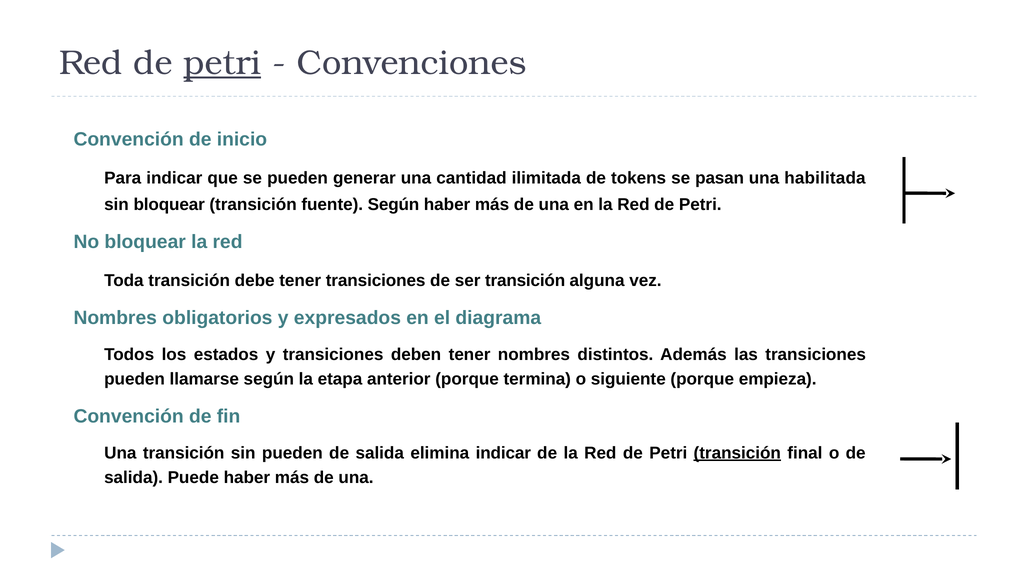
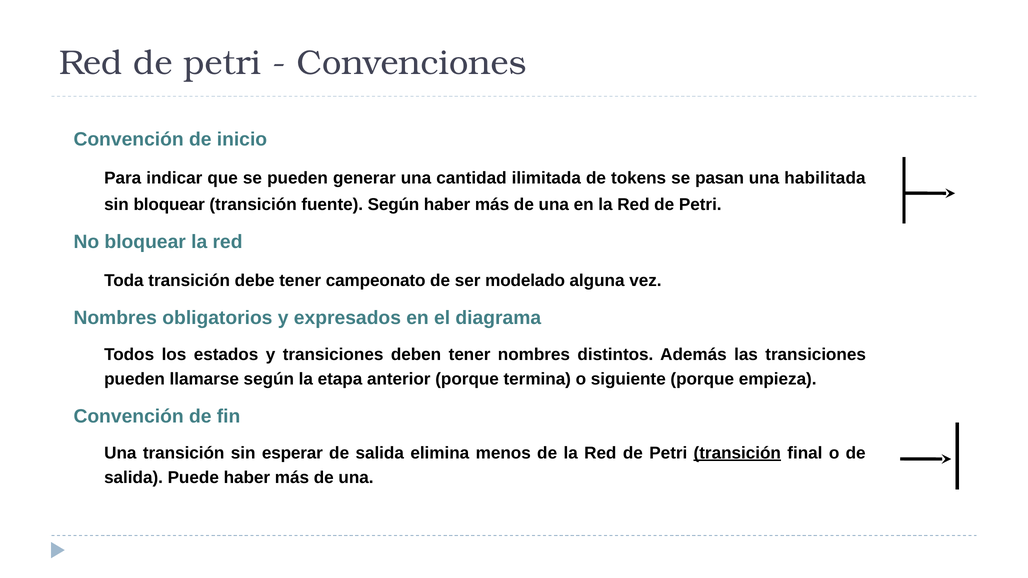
petri at (222, 63) underline: present -> none
tener transiciones: transiciones -> campeonato
ser transición: transición -> modelado
sin pueden: pueden -> esperar
elimina indicar: indicar -> menos
